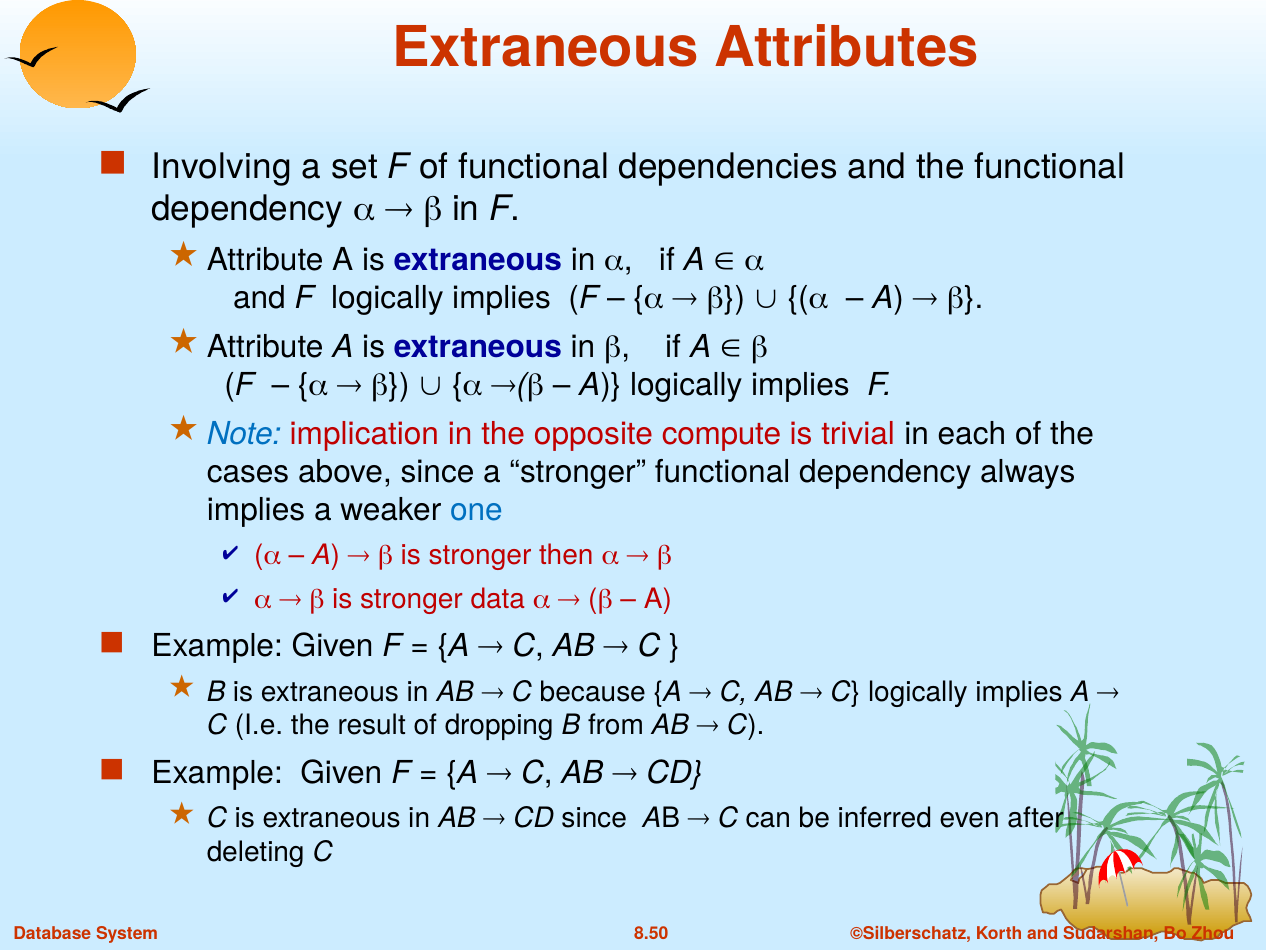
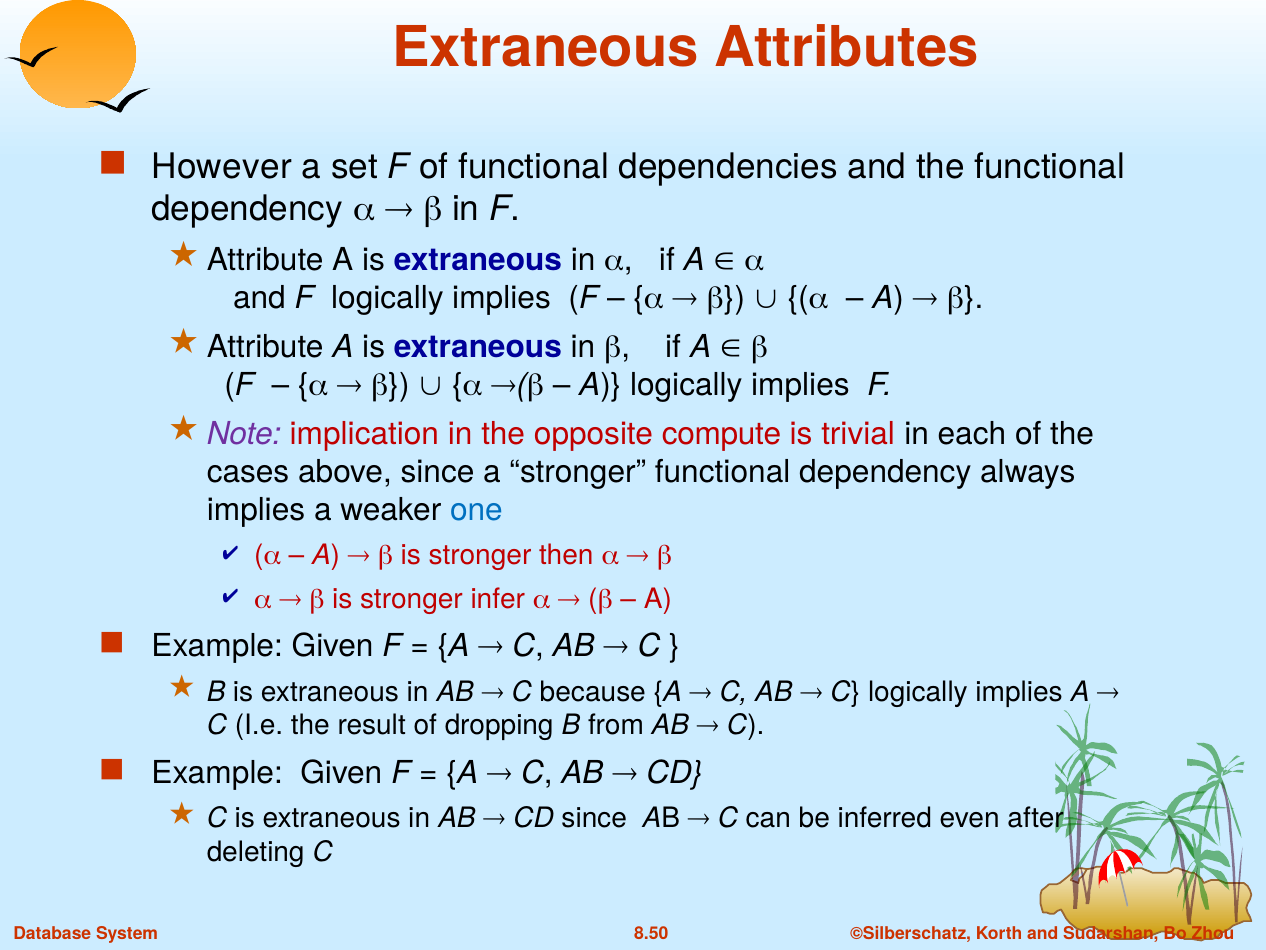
Involving: Involving -> However
Note colour: blue -> purple
data: data -> infer
